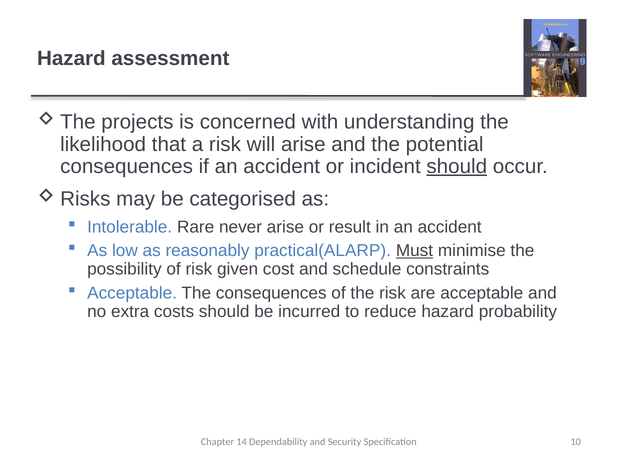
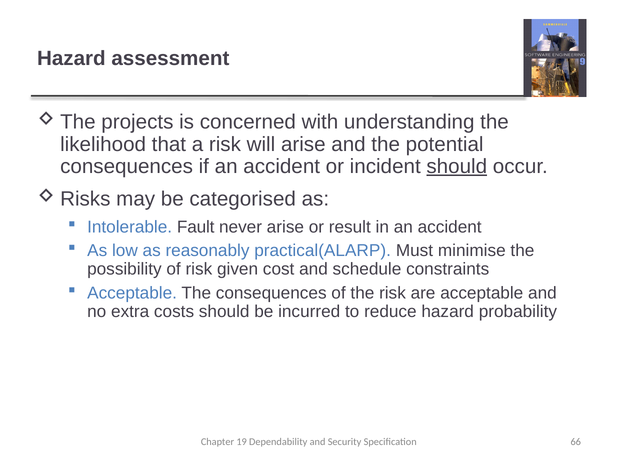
Rare: Rare -> Fault
Must underline: present -> none
14: 14 -> 19
10: 10 -> 66
